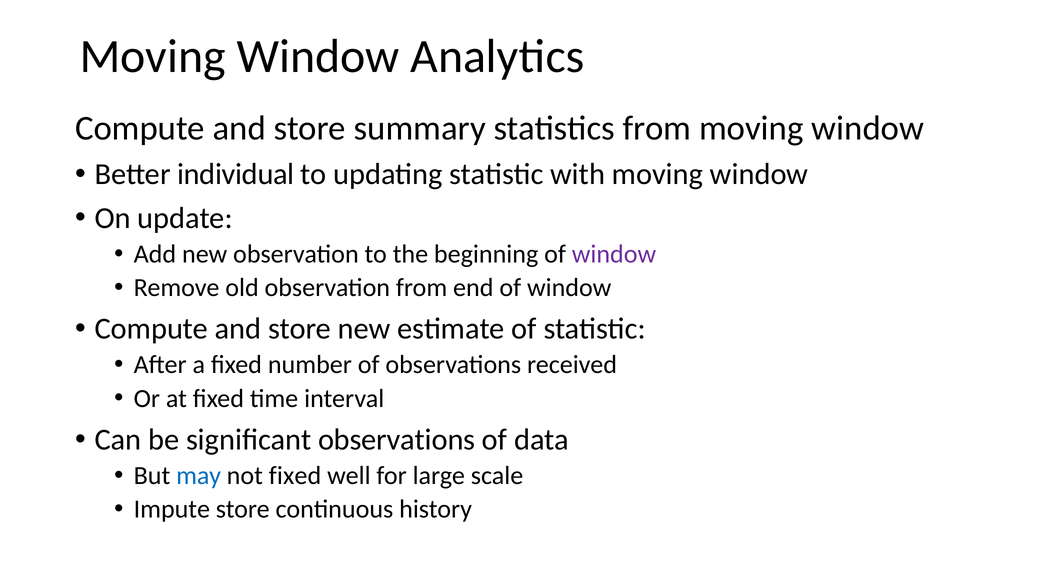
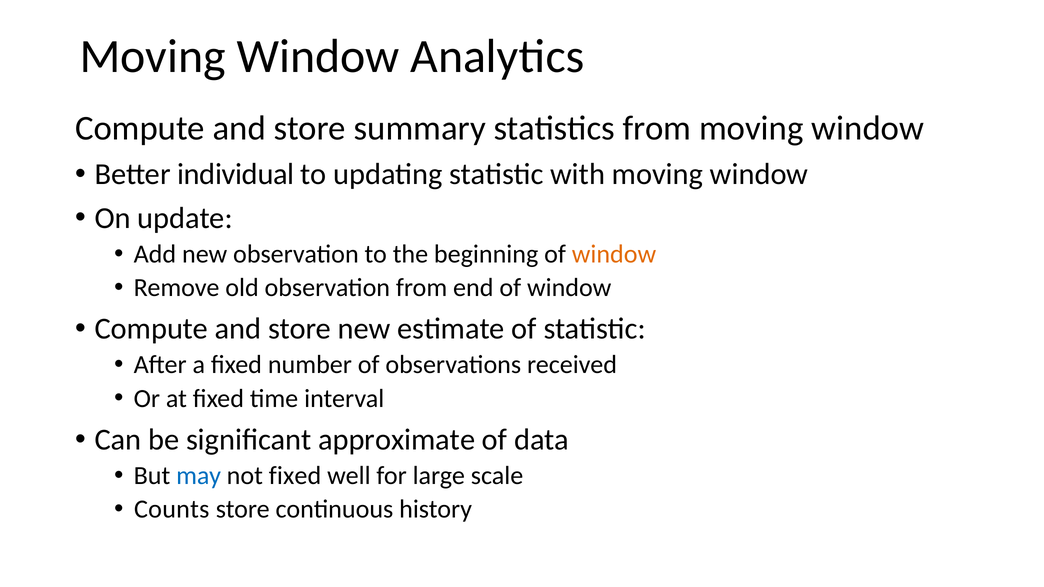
window at (614, 254) colour: purple -> orange
significant observations: observations -> approximate
Impute: Impute -> Counts
